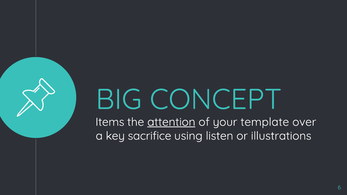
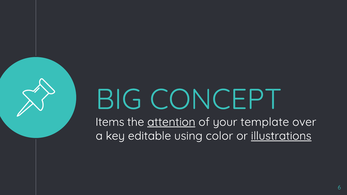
sacrifice: sacrifice -> editable
listen: listen -> color
illustrations underline: none -> present
